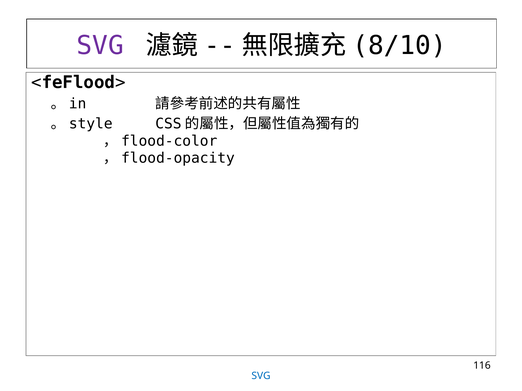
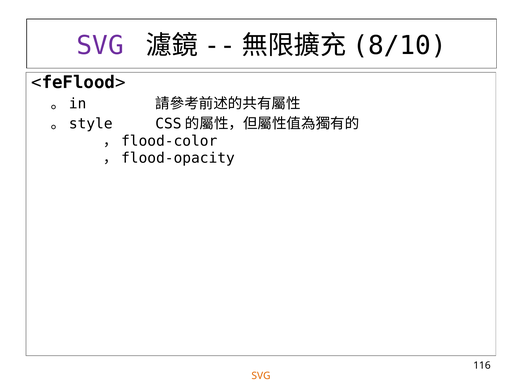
SVG at (261, 376) colour: blue -> orange
